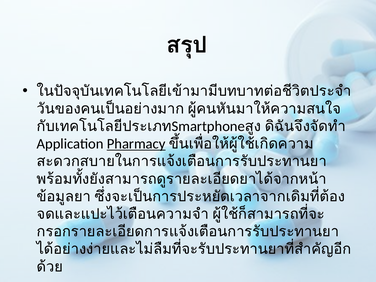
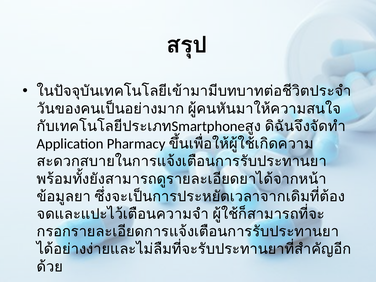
Pharmacy underline: present -> none
